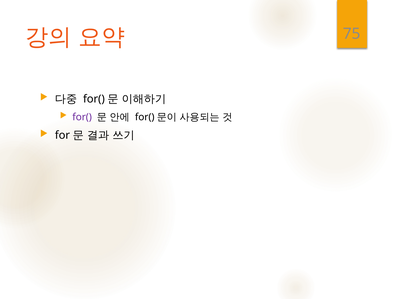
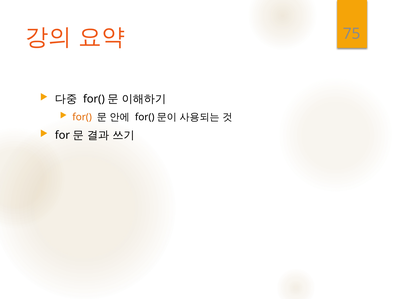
for( colour: purple -> orange
